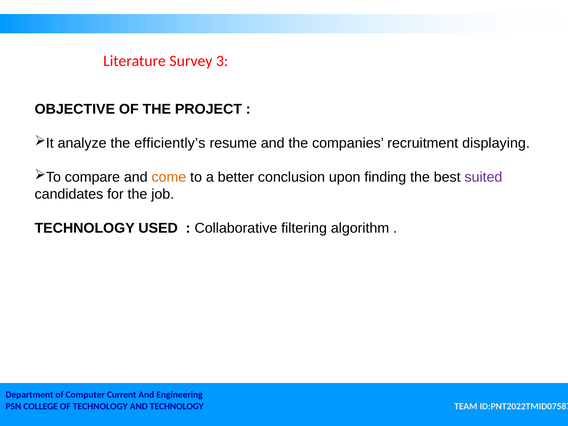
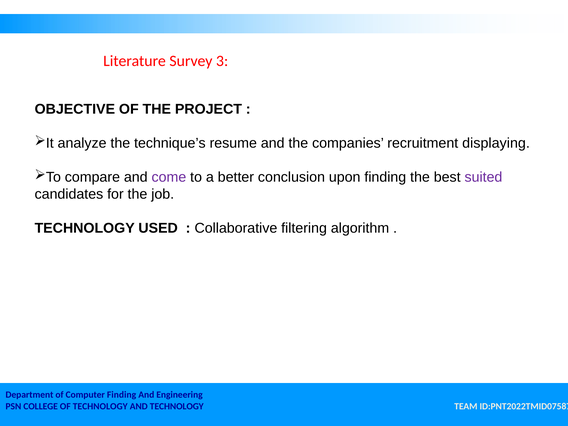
efficiently’s: efficiently’s -> technique’s
come colour: orange -> purple
Computer Current: Current -> Finding
